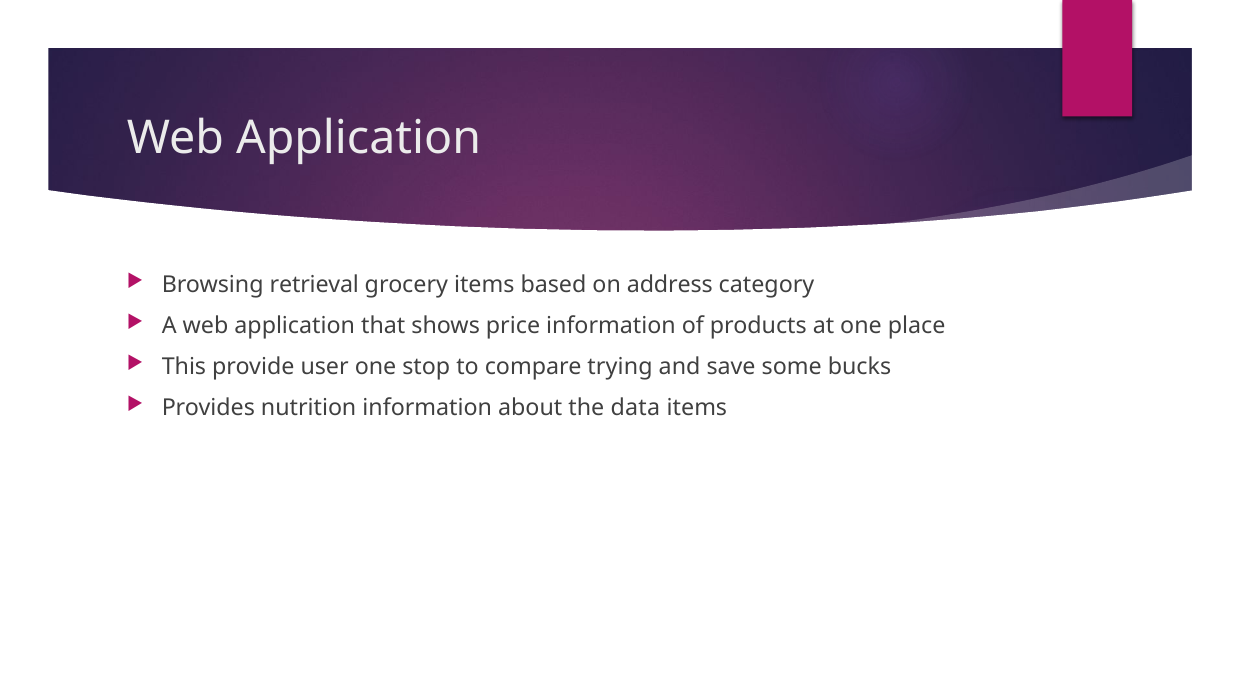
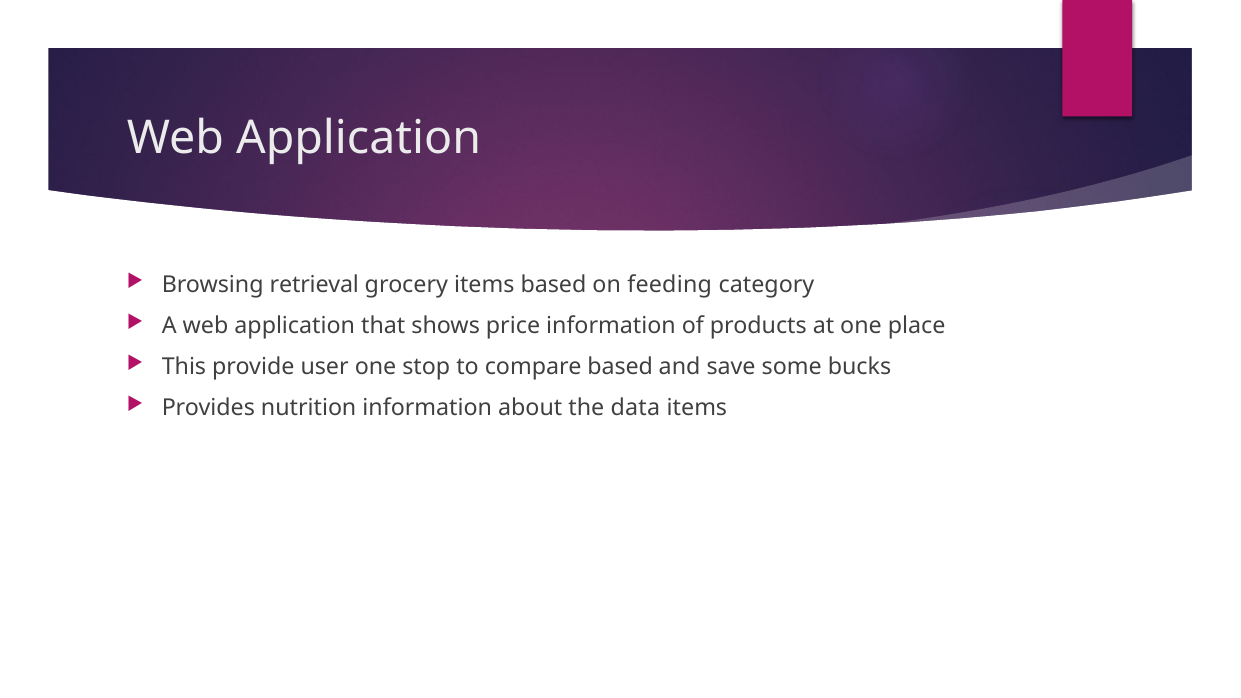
address: address -> feeding
compare trying: trying -> based
